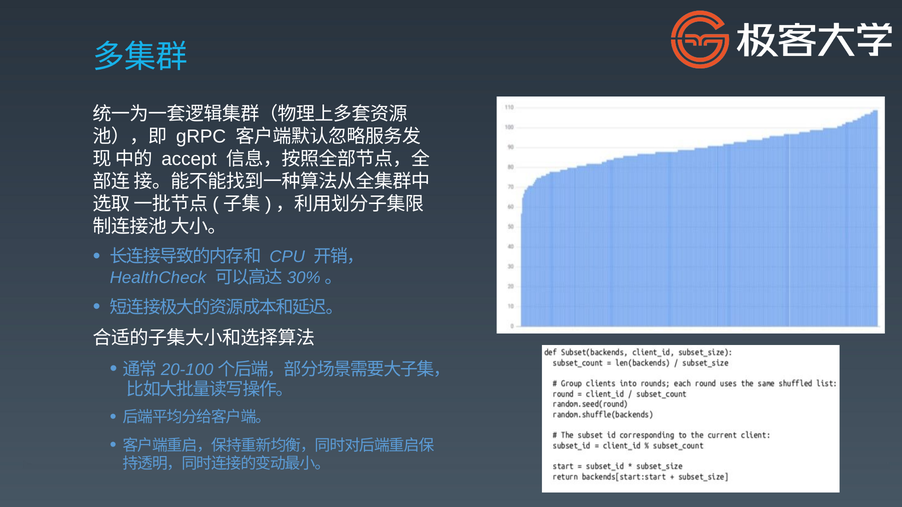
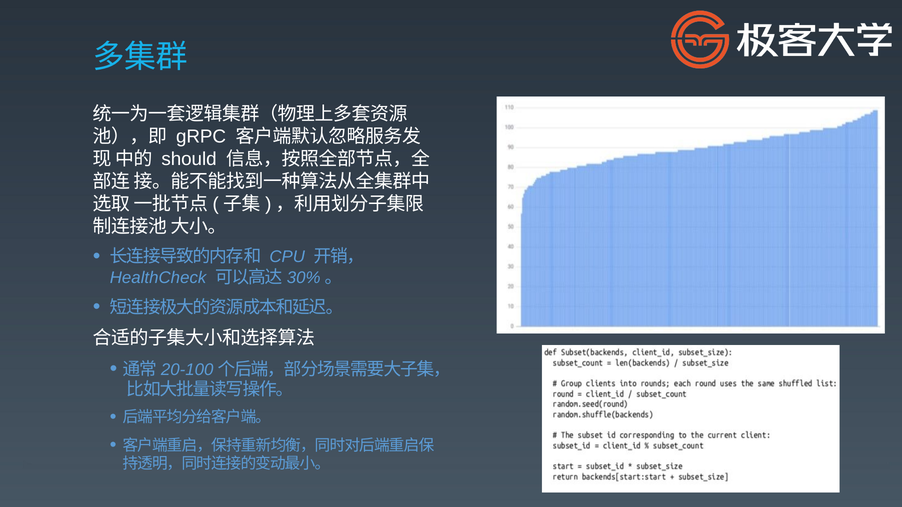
accept: accept -> should
